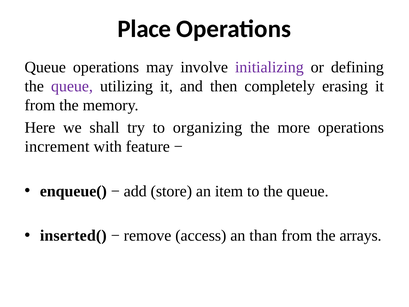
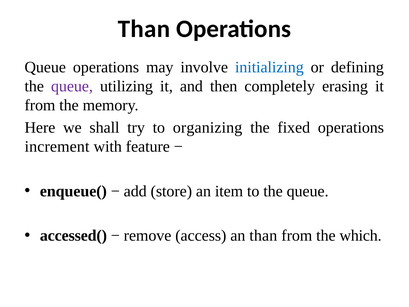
Place at (144, 29): Place -> Than
initializing colour: purple -> blue
more: more -> fixed
inserted(: inserted( -> accessed(
arrays: arrays -> which
